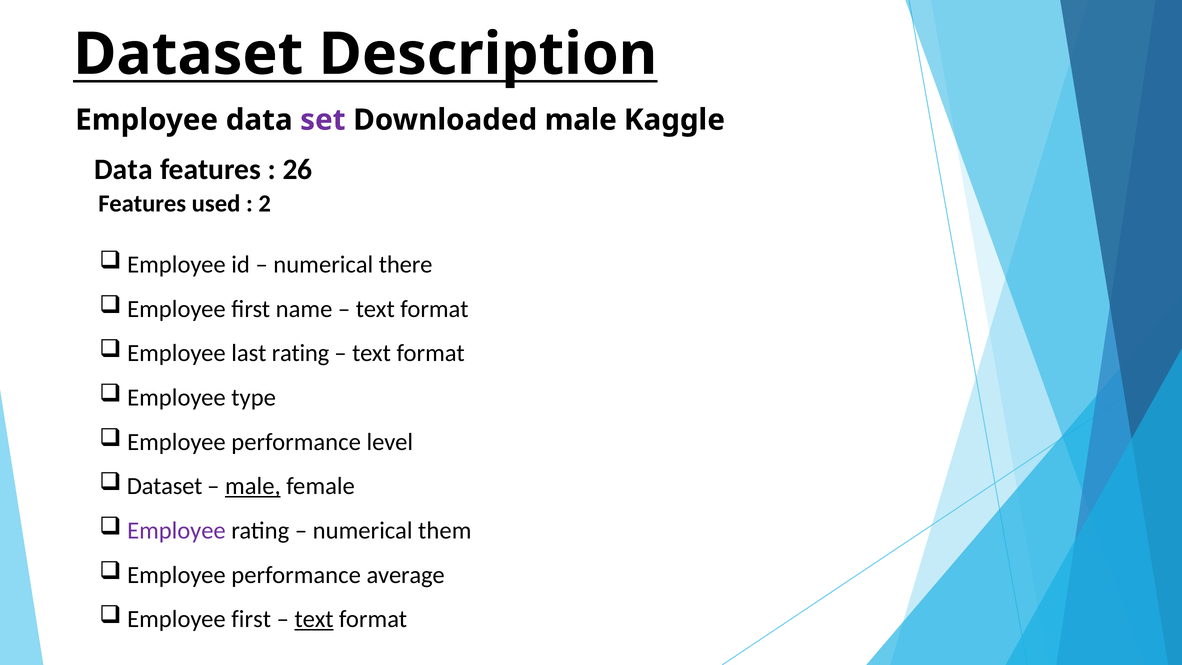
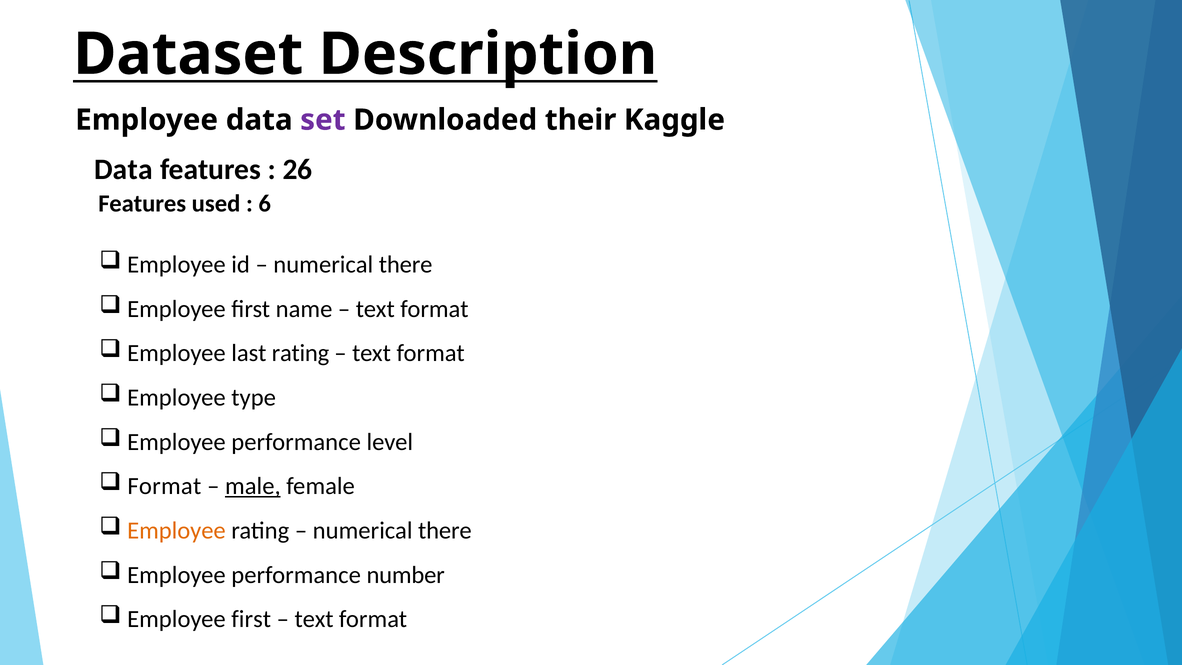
Downloaded male: male -> their
2: 2 -> 6
Dataset at (165, 486): Dataset -> Format
Employee at (176, 531) colour: purple -> orange
them at (445, 531): them -> there
average: average -> number
text at (314, 619) underline: present -> none
